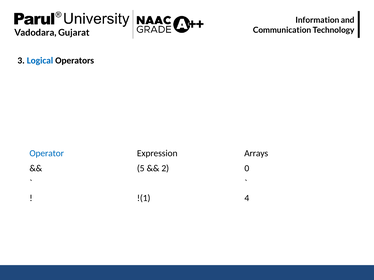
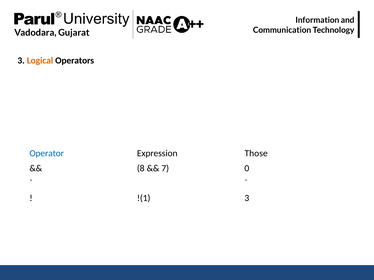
Logical colour: blue -> orange
Arrays: Arrays -> Those
5: 5 -> 8
2: 2 -> 7
!(1 4: 4 -> 3
